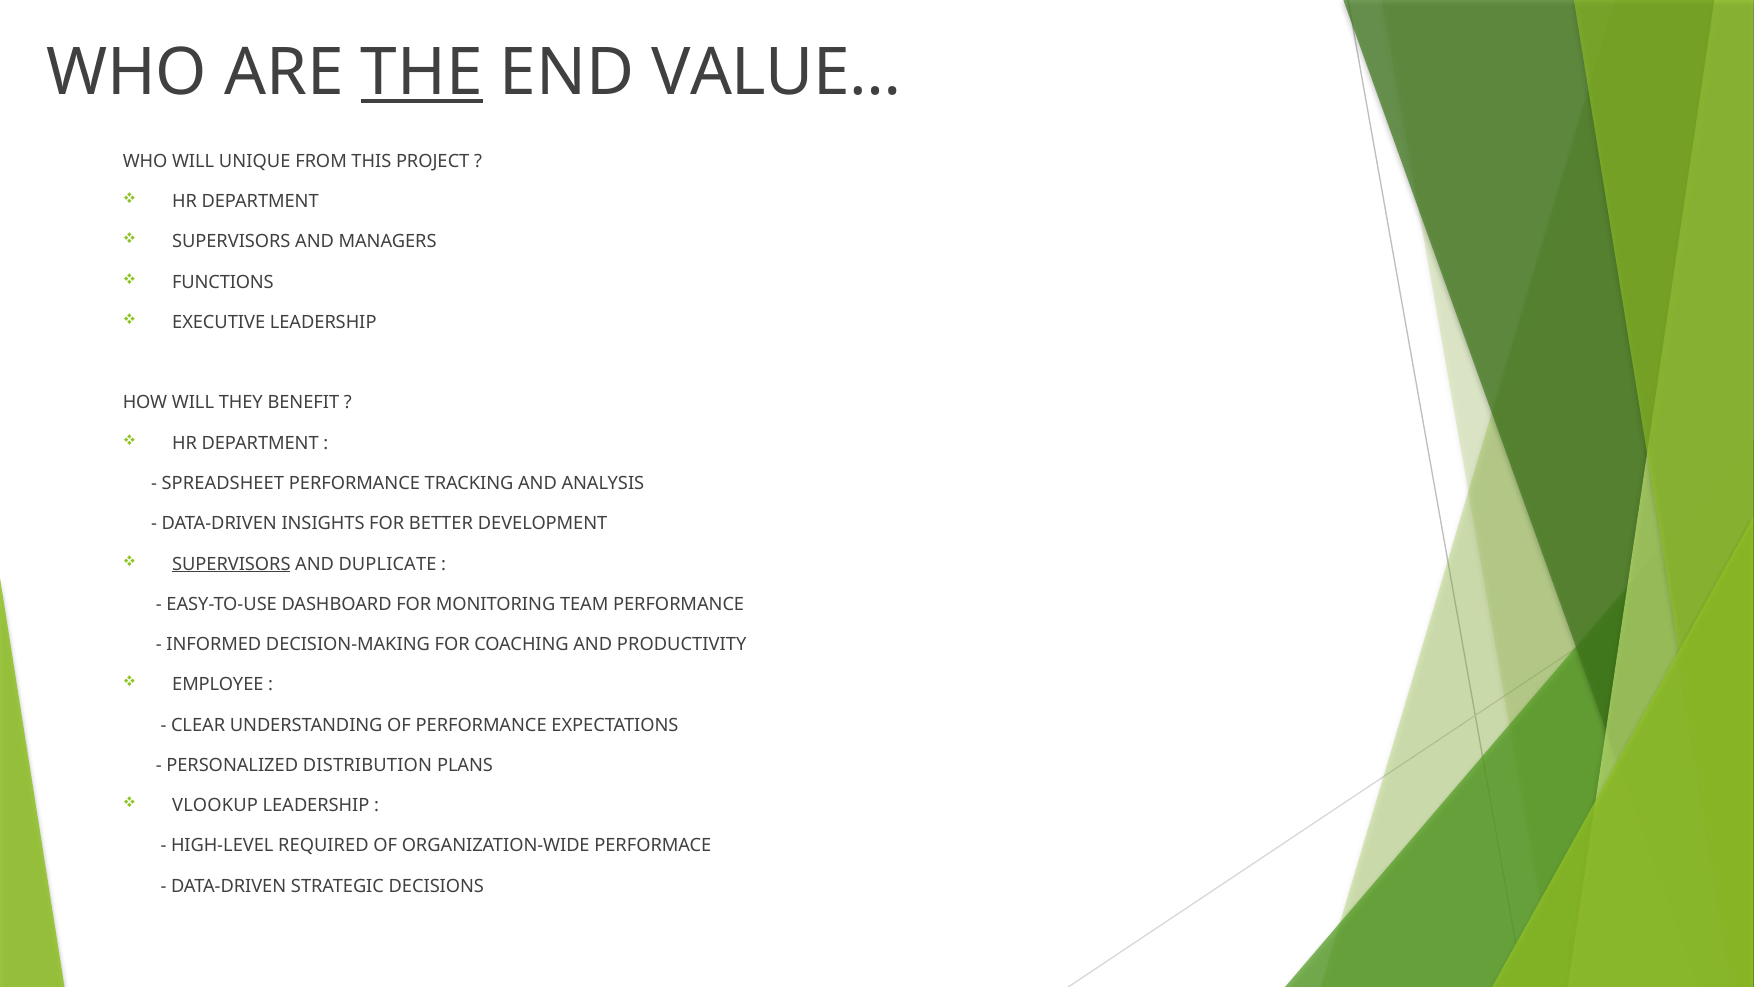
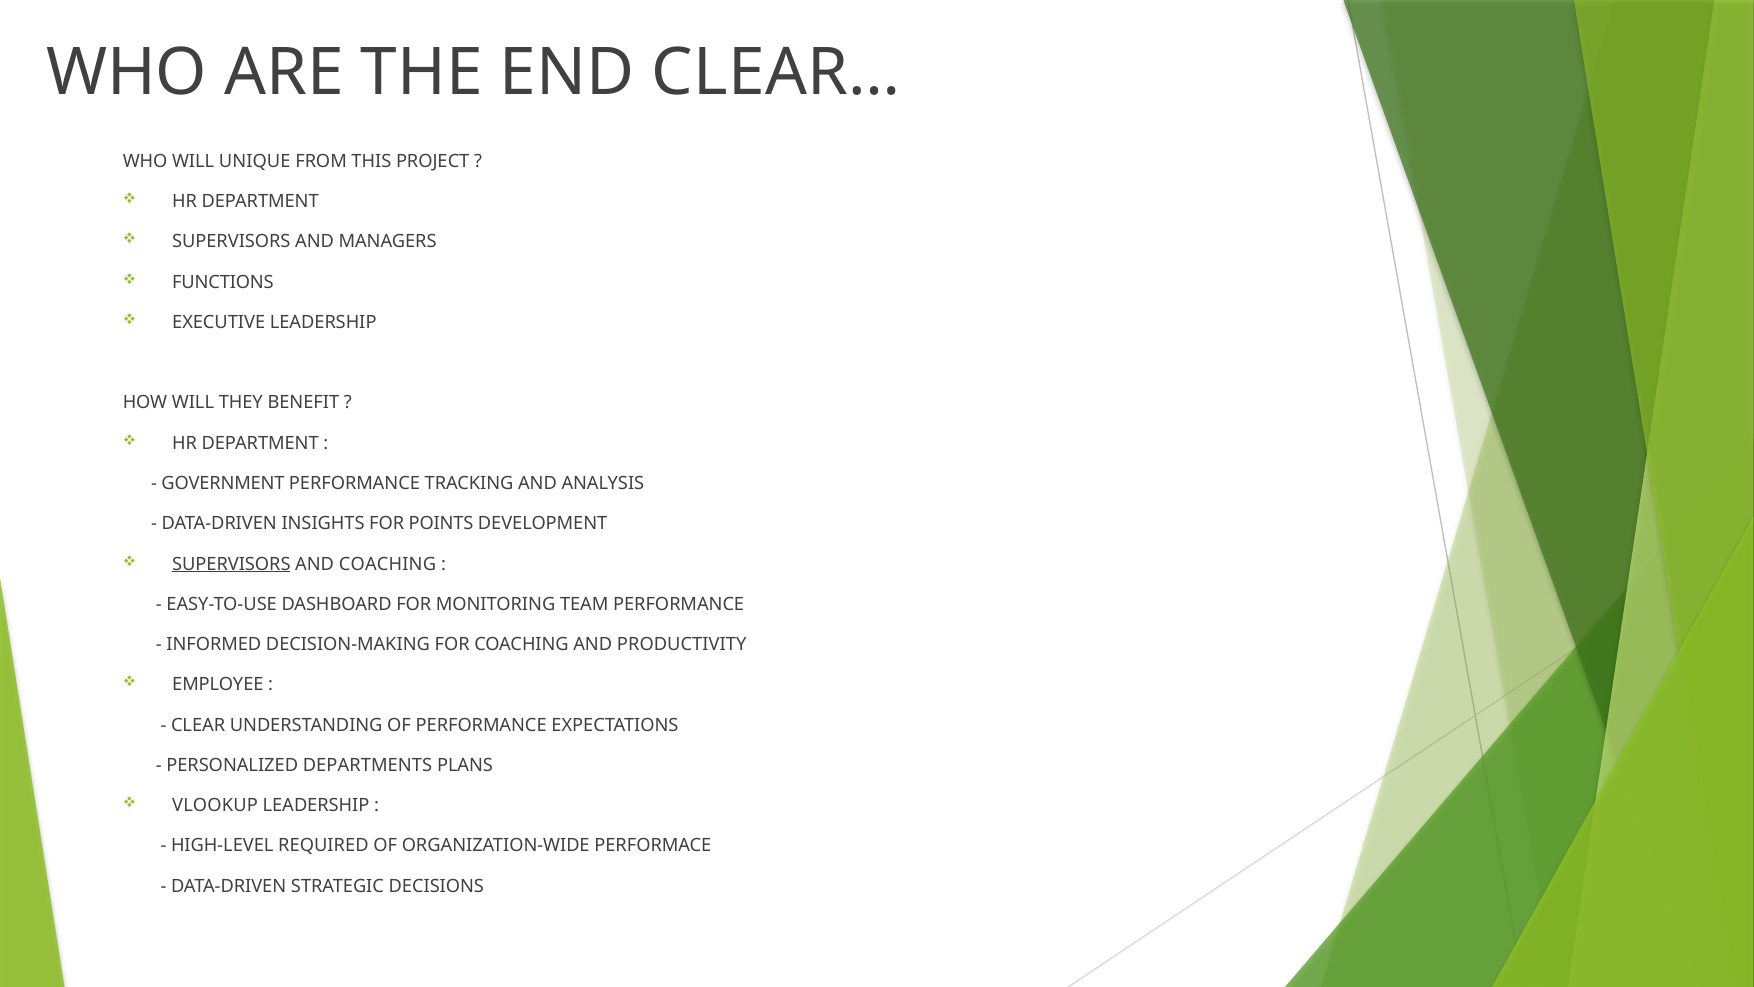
THE underline: present -> none
VALUE…: VALUE… -> CLEAR…
SPREADSHEET: SPREADSHEET -> GOVERNMENT
BETTER: BETTER -> POINTS
AND DUPLICATE: DUPLICATE -> COACHING
DISTRIBUTION: DISTRIBUTION -> DEPARTMENTS
